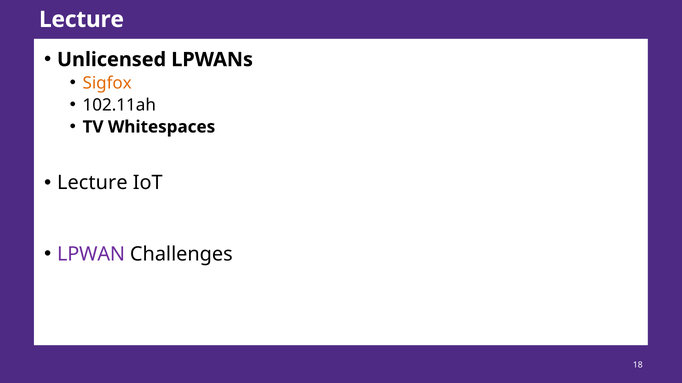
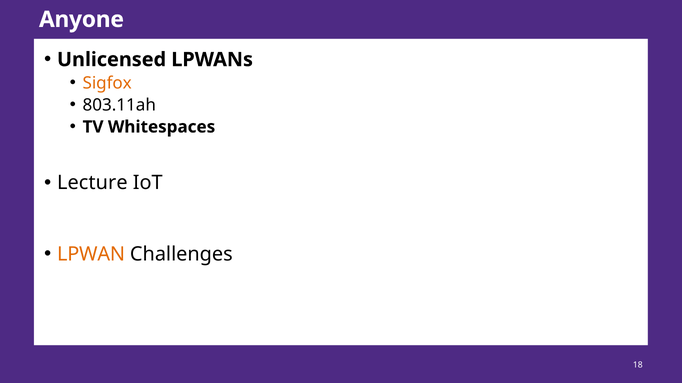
Lecture at (81, 20): Lecture -> Anyone
102.11ah: 102.11ah -> 803.11ah
LPWAN colour: purple -> orange
